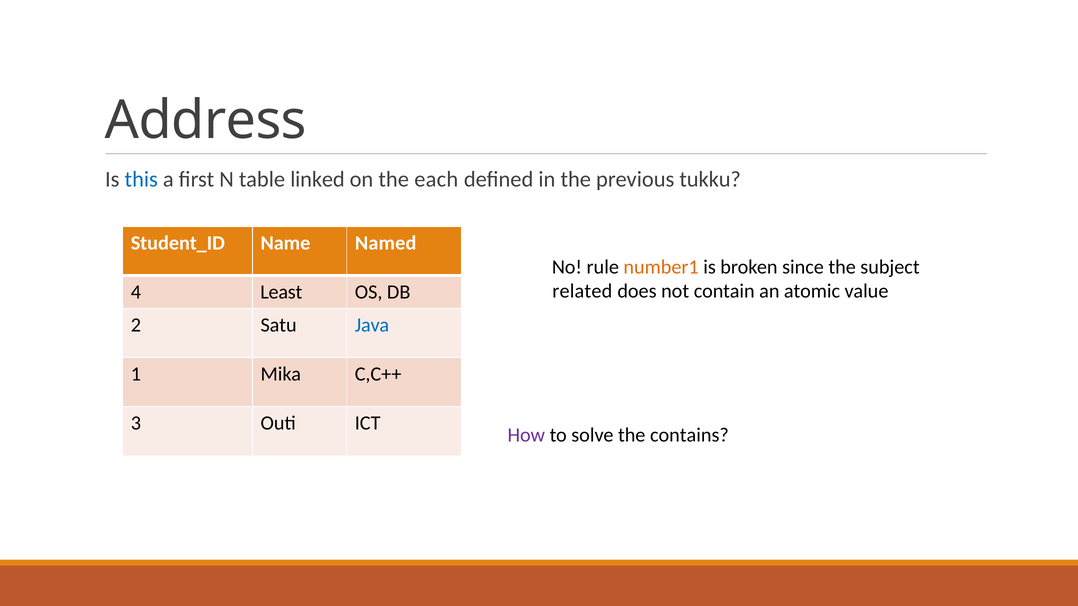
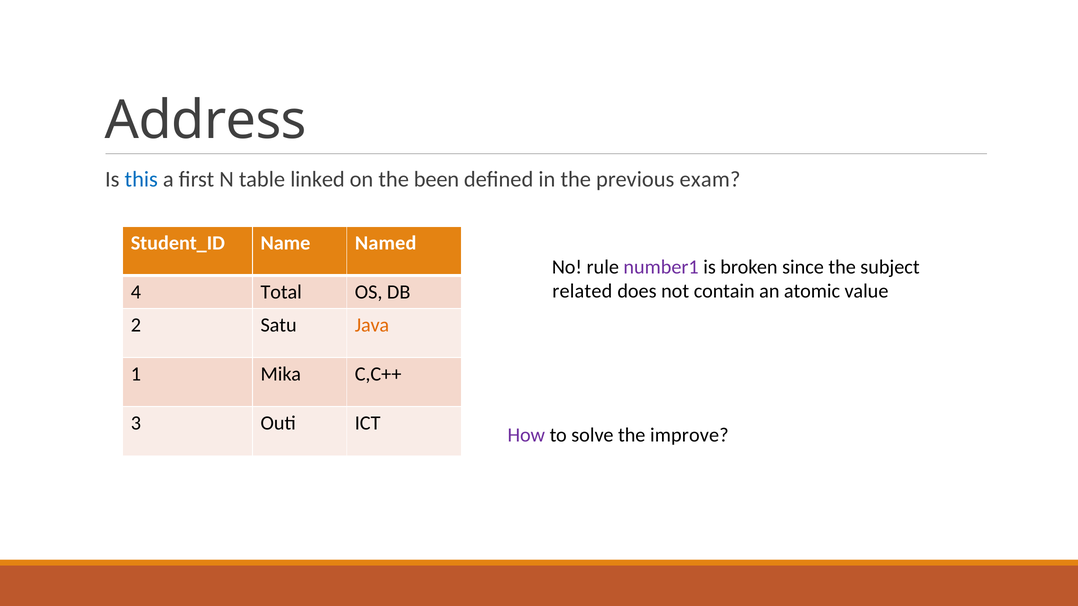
each: each -> been
tukku: tukku -> exam
number1 colour: orange -> purple
Least: Least -> Total
Java colour: blue -> orange
contains: contains -> improve
